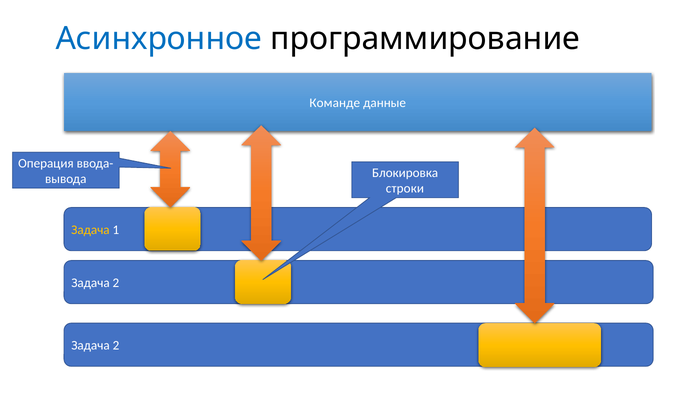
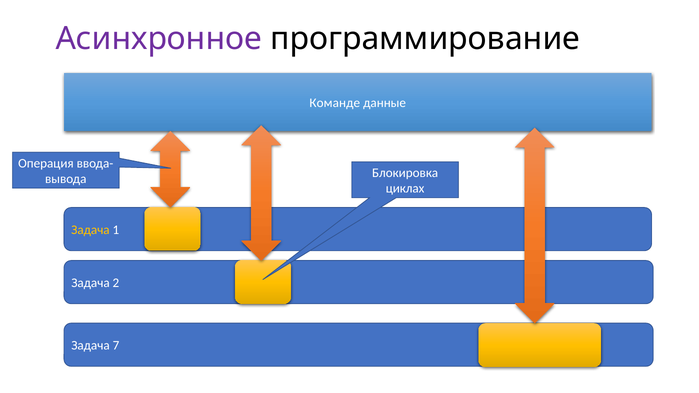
Асинхронное colour: blue -> purple
строки: строки -> циклах
2 at (116, 346): 2 -> 7
